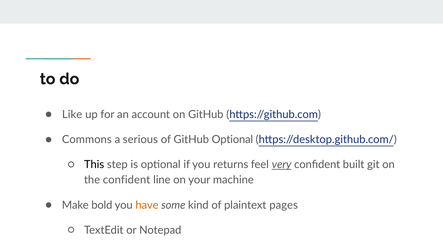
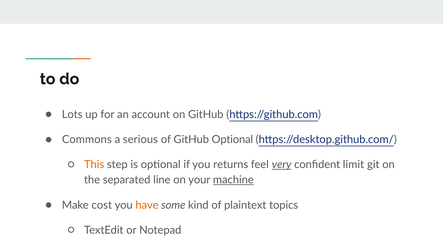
Like at (72, 115): Like -> Lots
This colour: black -> orange
built: built -> limit
the confident: confident -> separated
machine underline: none -> present
bold: bold -> cost
pages: pages -> topics
